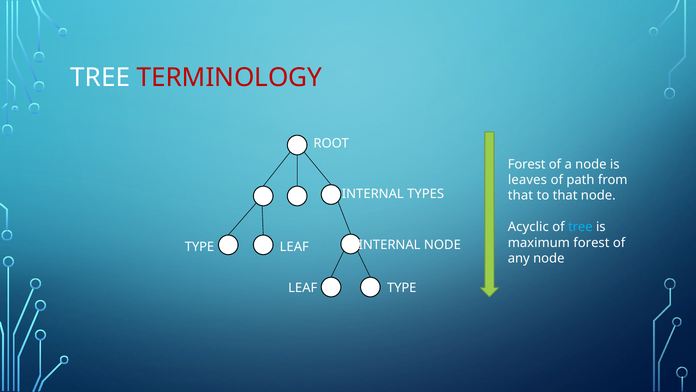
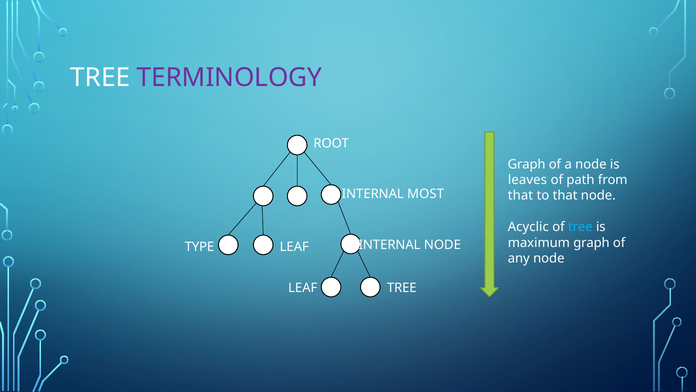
TERMINOLOGY colour: red -> purple
Forest at (527, 164): Forest -> Graph
TYPES: TYPES -> MOST
maximum forest: forest -> graph
TYPE at (402, 287): TYPE -> TREE
